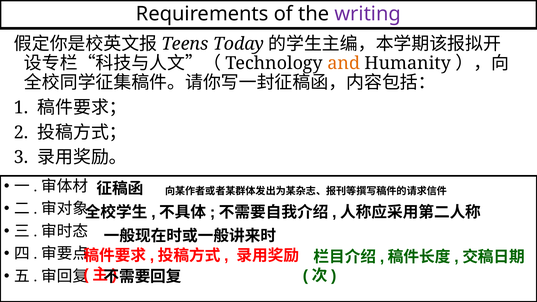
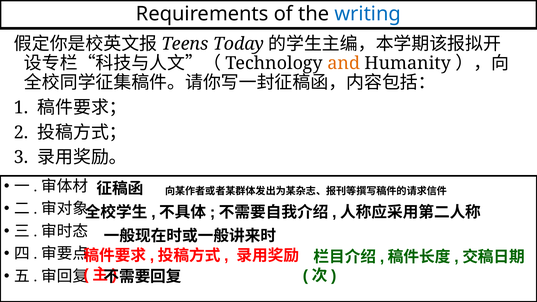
writing colour: purple -> blue
